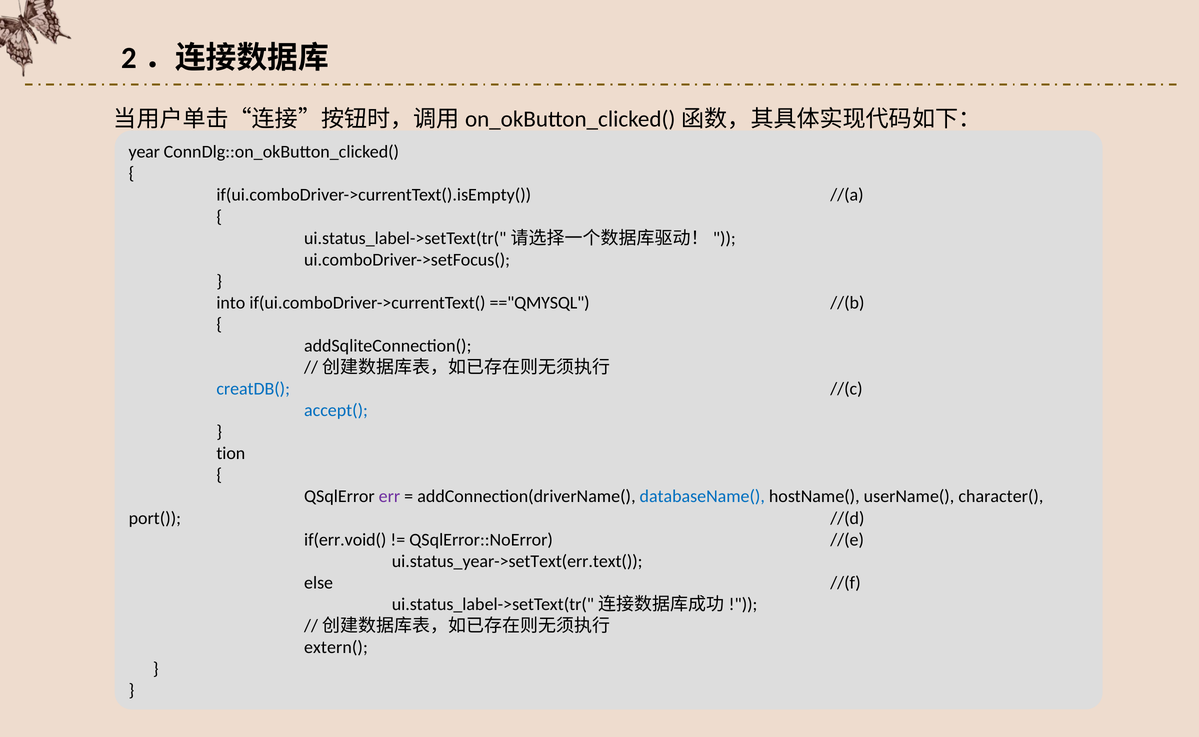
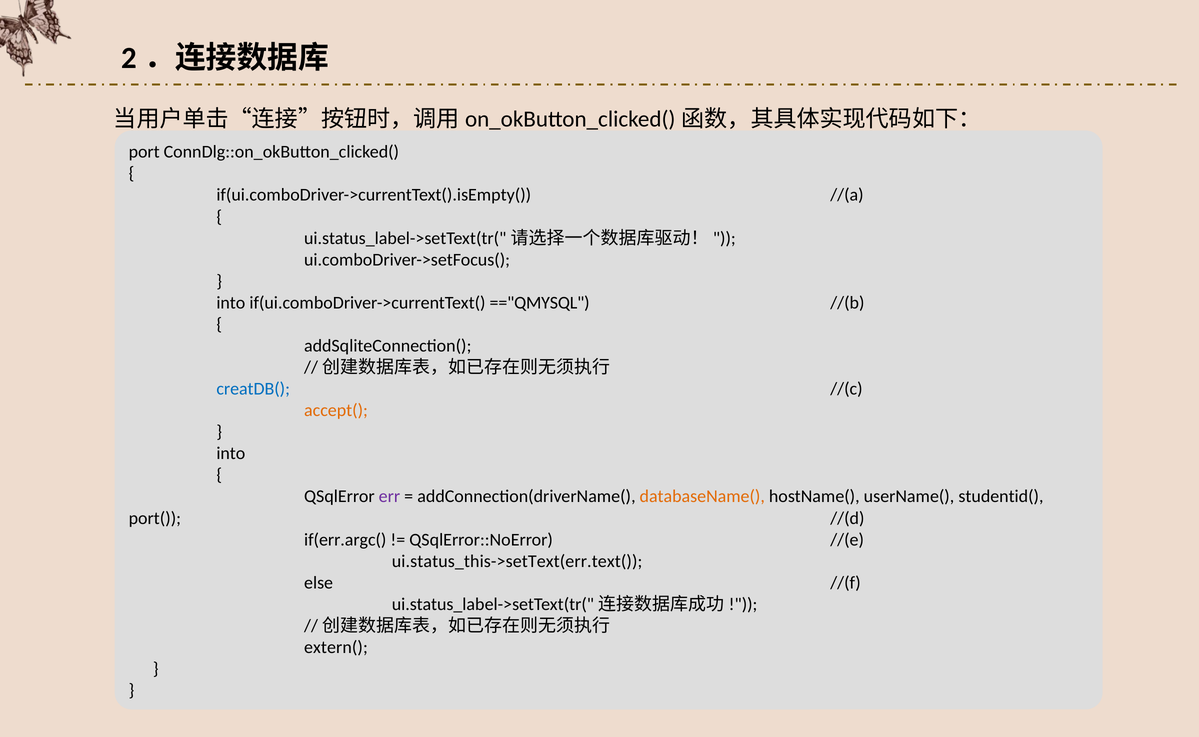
year: year -> port
accept( colour: blue -> orange
tion at (231, 454): tion -> into
databaseName( colour: blue -> orange
character(: character( -> studentid(
if(err.void(: if(err.void( -> if(err.argc(
ui.status_year->setText(err.text(: ui.status_year->setText(err.text( -> ui.status_this->setText(err.text(
